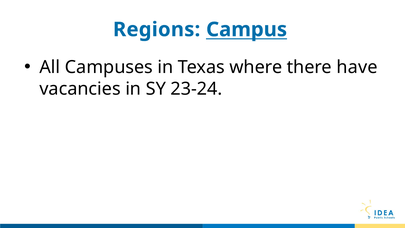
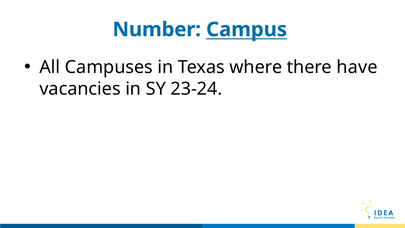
Regions: Regions -> Number
